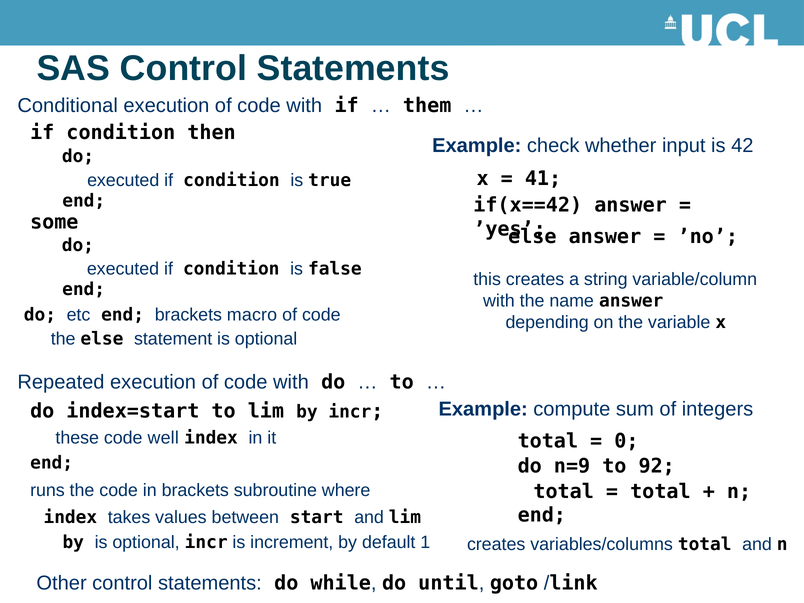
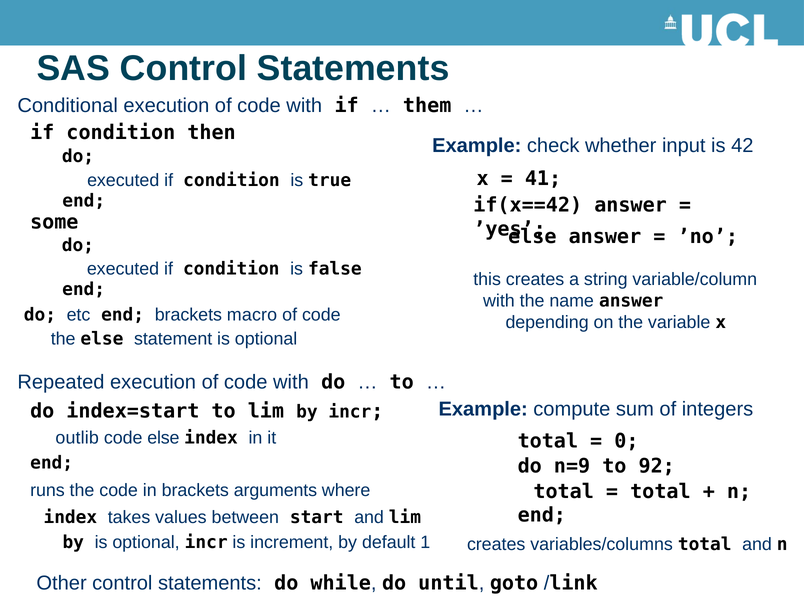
these: these -> outlib
code well: well -> else
subroutine: subroutine -> arguments
